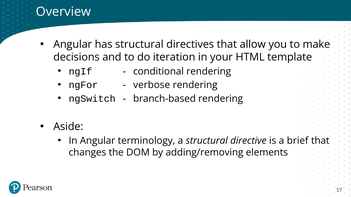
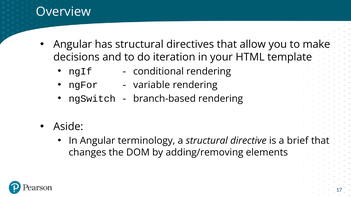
verbose: verbose -> variable
